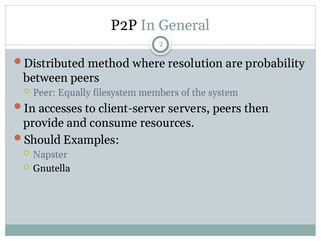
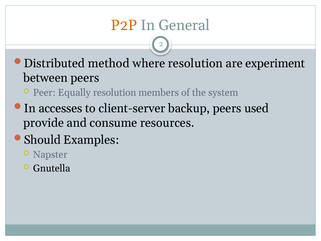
P2P colour: black -> orange
probability: probability -> experiment
Equally filesystem: filesystem -> resolution
servers: servers -> backup
then: then -> used
